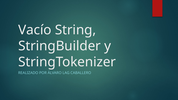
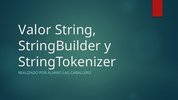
Vacío: Vacío -> Valor
